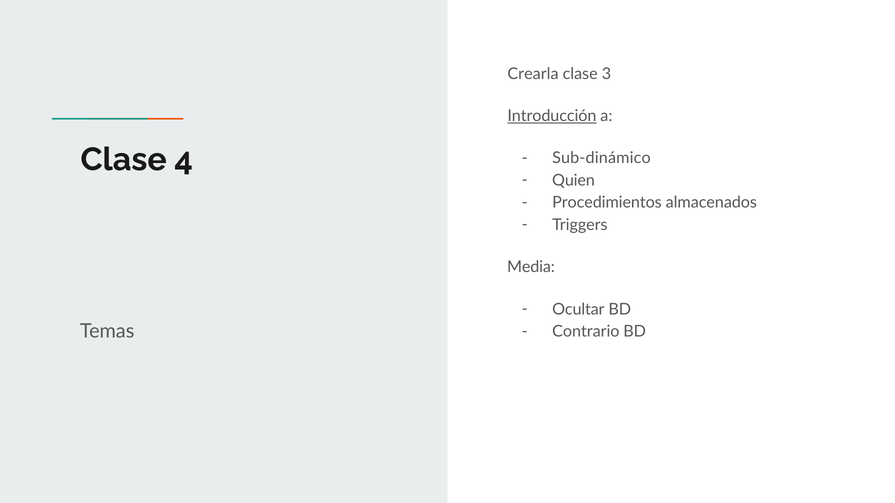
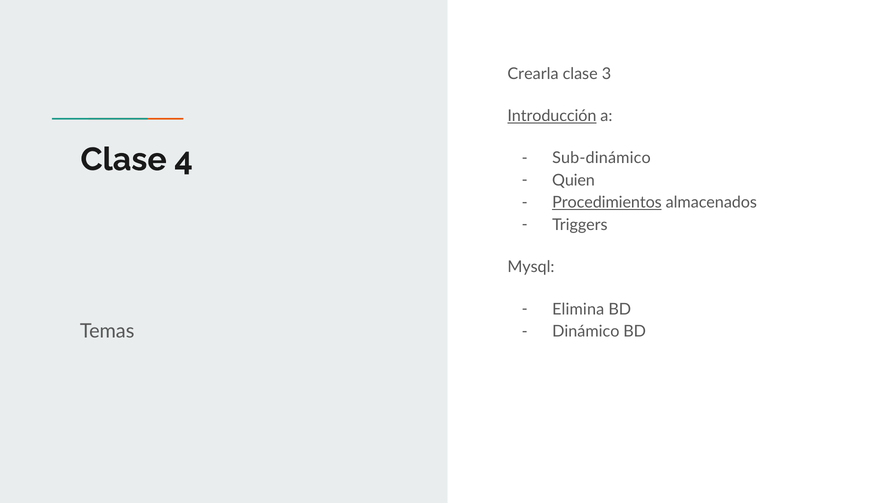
Procedimientos underline: none -> present
Media: Media -> Mysql
Ocultar: Ocultar -> Elimina
Contrario: Contrario -> Dinámico
